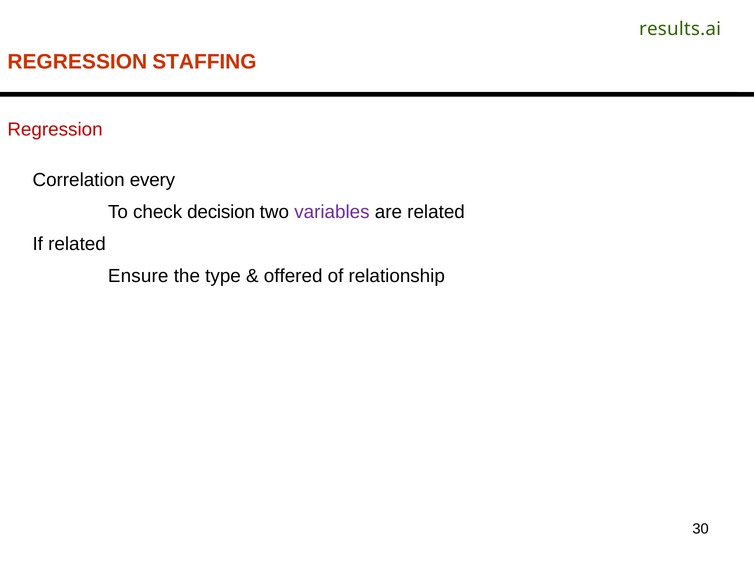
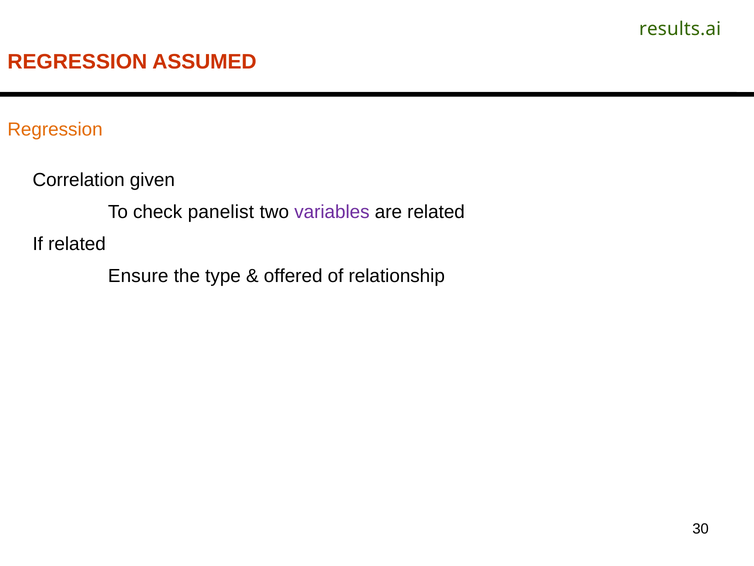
STAFFING: STAFFING -> ASSUMED
Regression at (55, 129) colour: red -> orange
every: every -> given
decision: decision -> panelist
